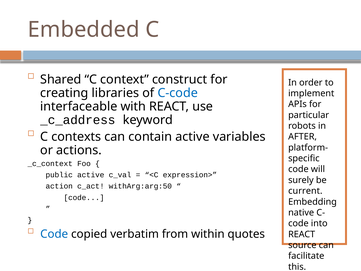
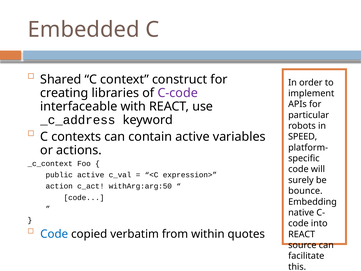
C-code colour: blue -> purple
AFTER: AFTER -> SPEED
current: current -> bounce
